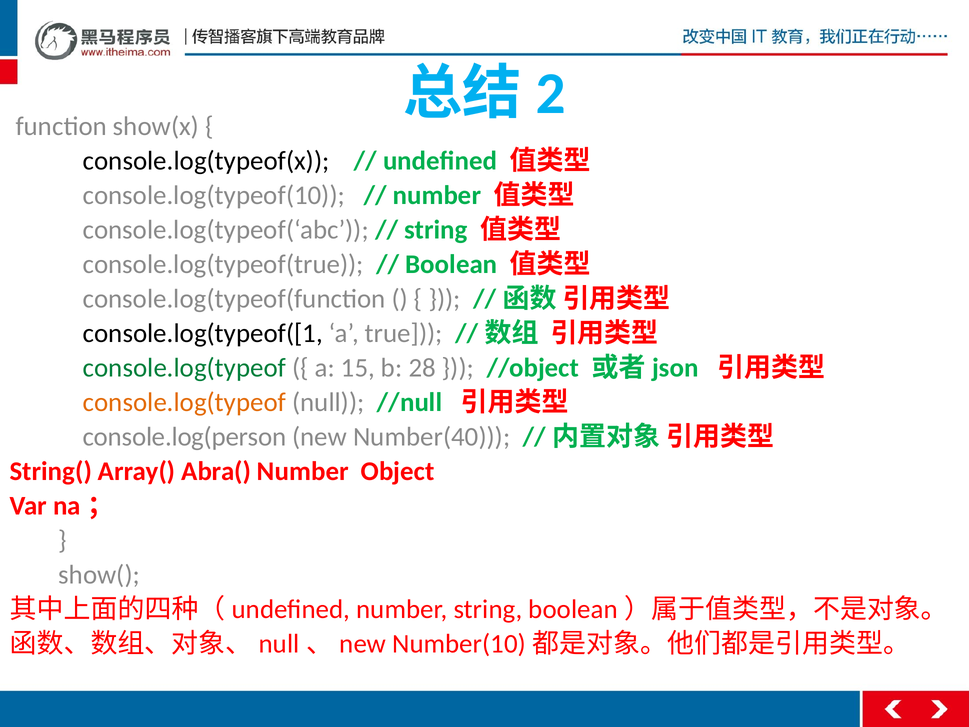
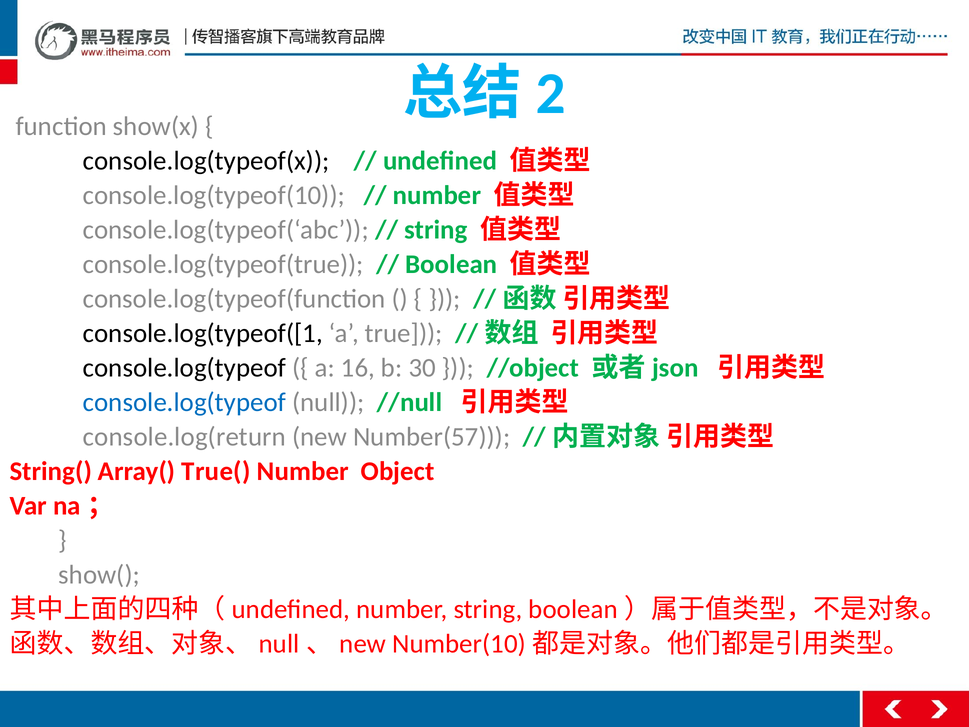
console.log(typeof at (184, 368) colour: green -> black
15: 15 -> 16
28: 28 -> 30
console.log(typeof at (184, 402) colour: orange -> blue
console.log(person: console.log(person -> console.log(return
Number(40: Number(40 -> Number(57
Abra(: Abra( -> True(
